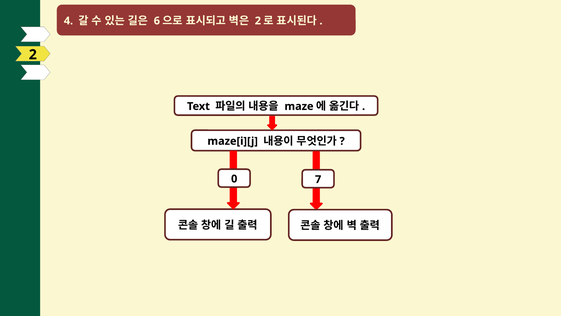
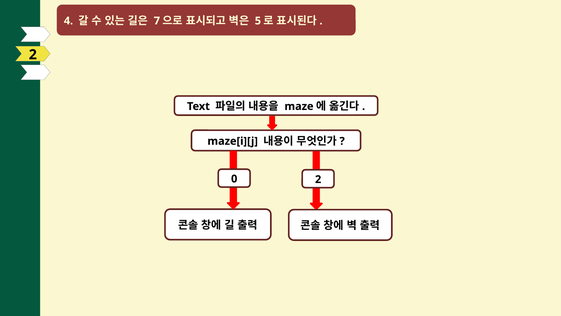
6: 6 -> 7
2 at (258, 21): 2 -> 5
0 7: 7 -> 2
